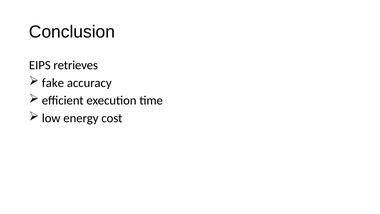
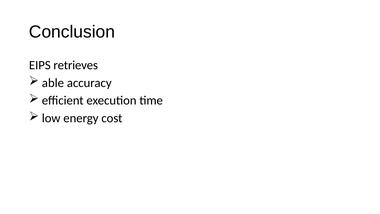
fake: fake -> able
